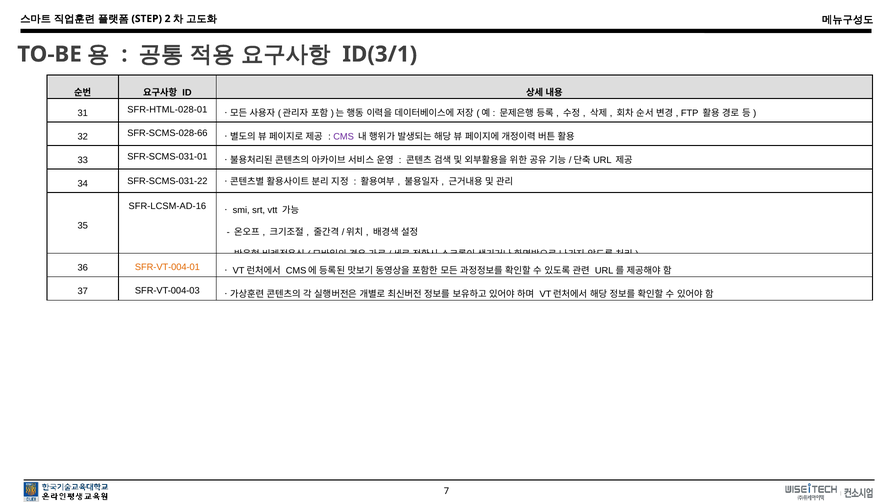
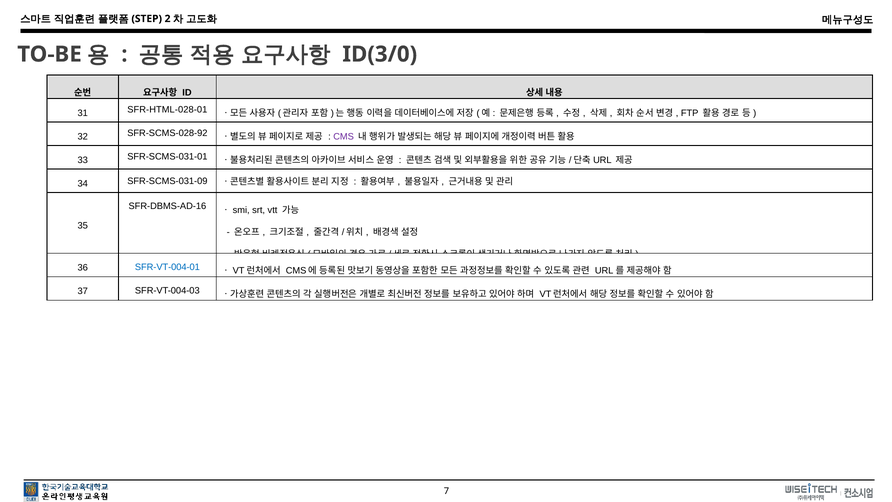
ID(3/1: ID(3/1 -> ID(3/0
SFR-SCMS-028-66: SFR-SCMS-028-66 -> SFR-SCMS-028-92
SFR-SCMS-031-22: SFR-SCMS-031-22 -> SFR-SCMS-031-09
SFR-LCSM-AD-16: SFR-LCSM-AD-16 -> SFR-DBMS-AD-16
SFR-VT-004-01 colour: orange -> blue
